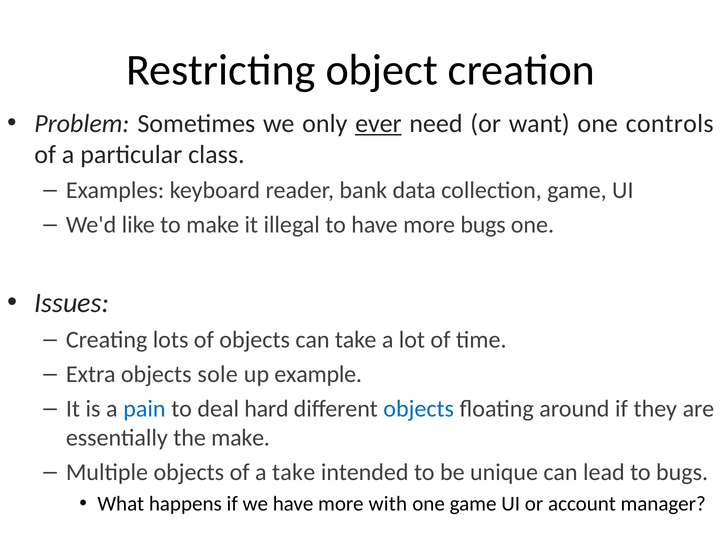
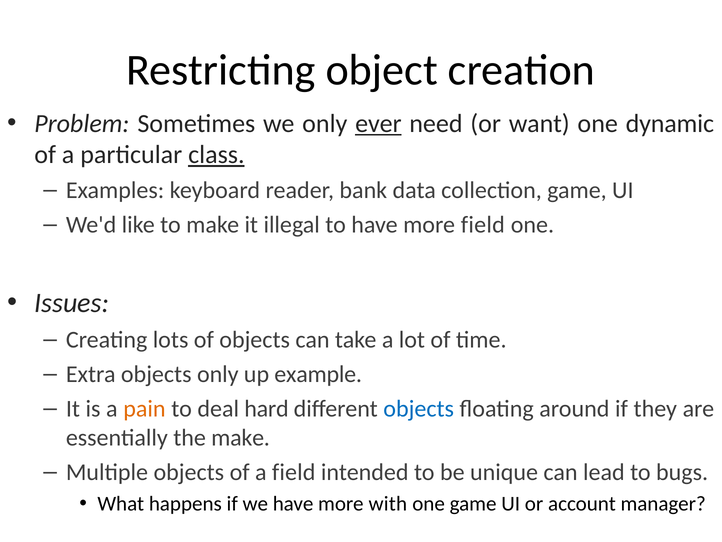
controls: controls -> dynamic
class underline: none -> present
more bugs: bugs -> field
objects sole: sole -> only
pain colour: blue -> orange
a take: take -> field
